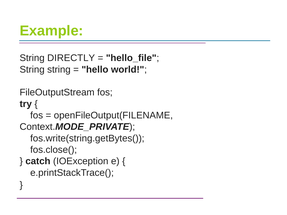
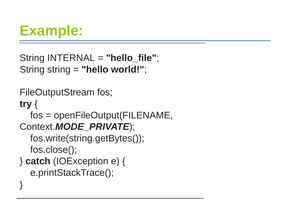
DIRECTLY: DIRECTLY -> INTERNAL
